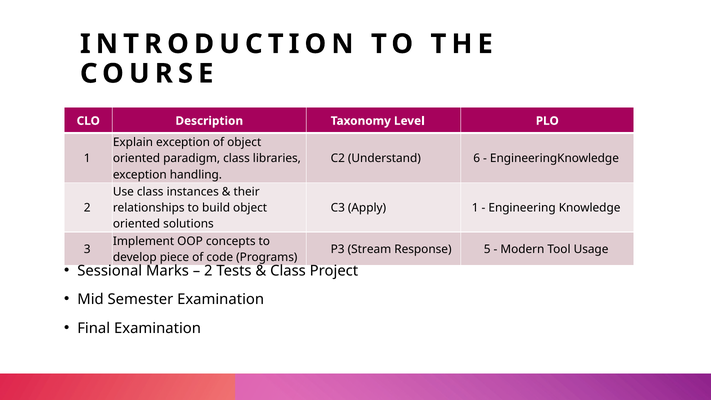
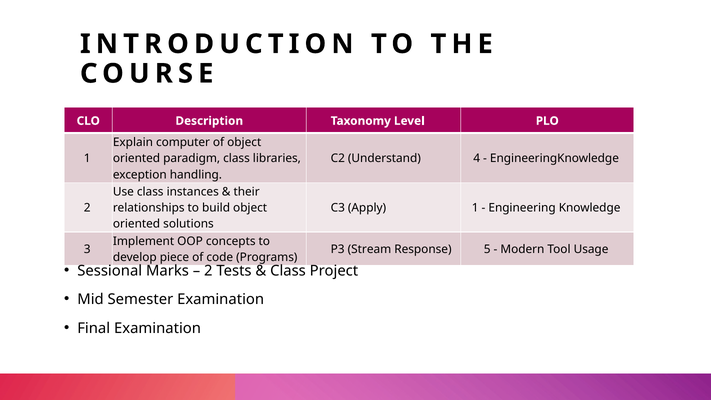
Explain exception: exception -> computer
6: 6 -> 4
